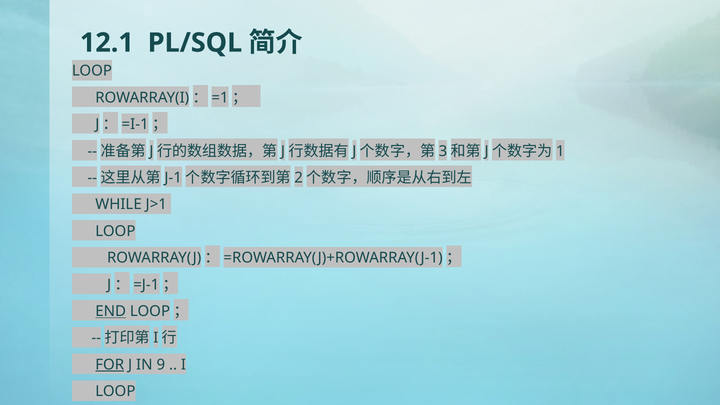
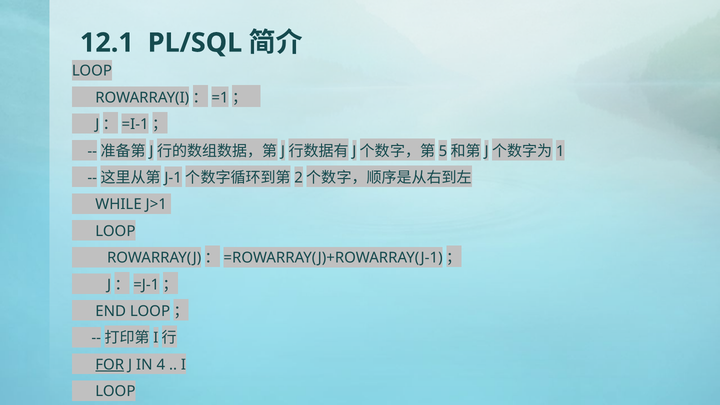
3: 3 -> 5
END underline: present -> none
9: 9 -> 4
